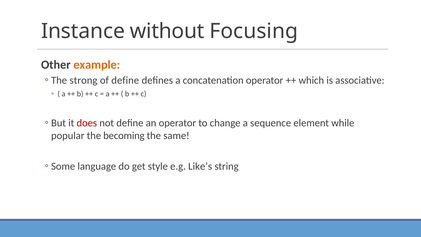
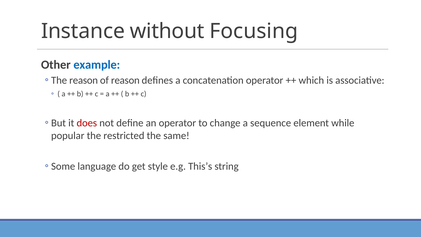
example colour: orange -> blue
strong at (84, 80): strong -> reason
of define: define -> reason
becoming: becoming -> restricted
Like’s: Like’s -> This’s
